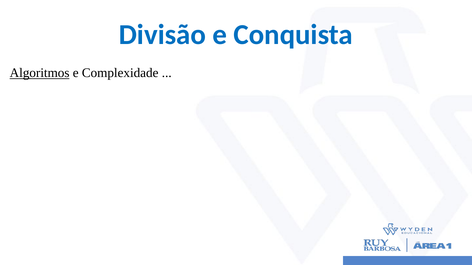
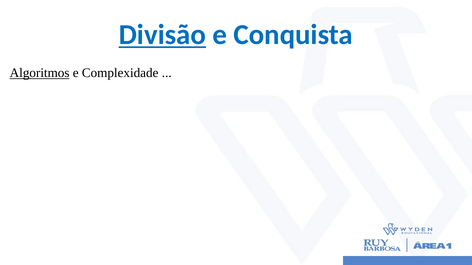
Divisão underline: none -> present
